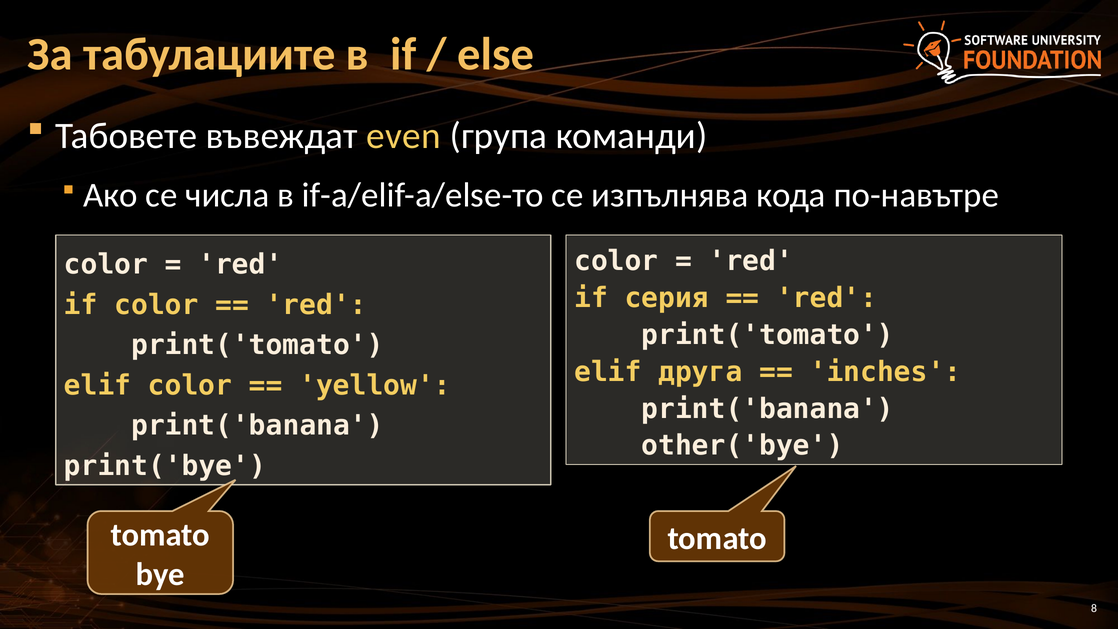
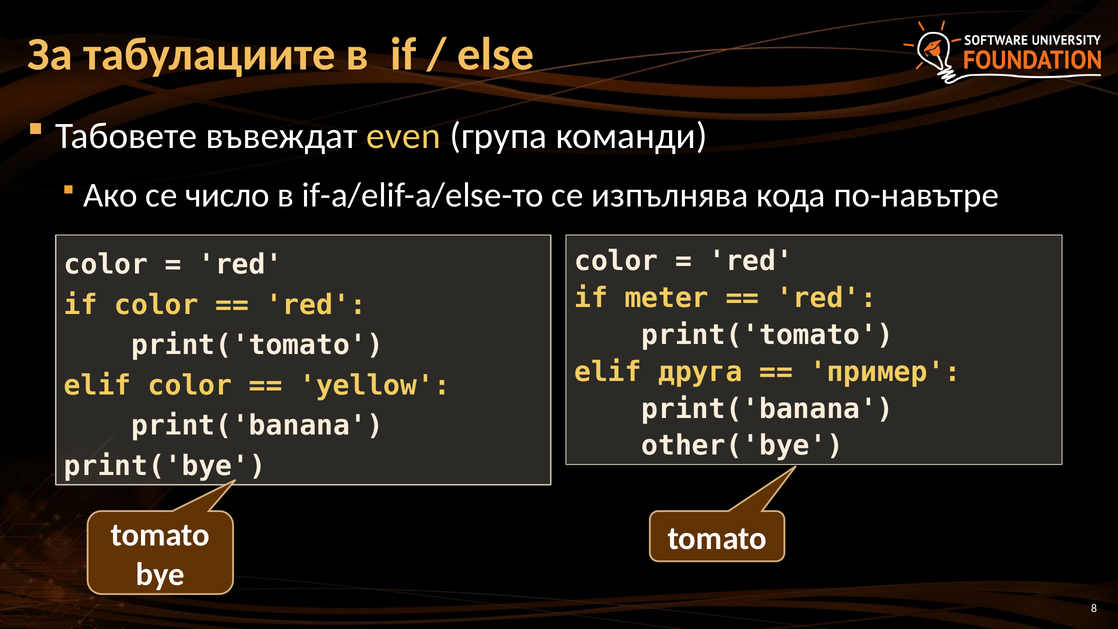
числа: числа -> число
серия: серия -> meter
inches: inches -> пример
